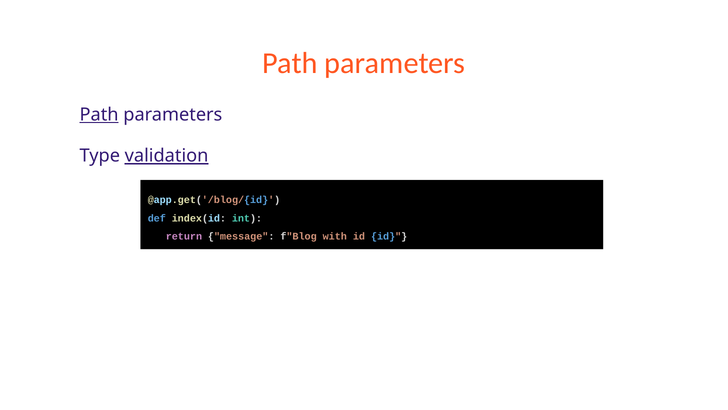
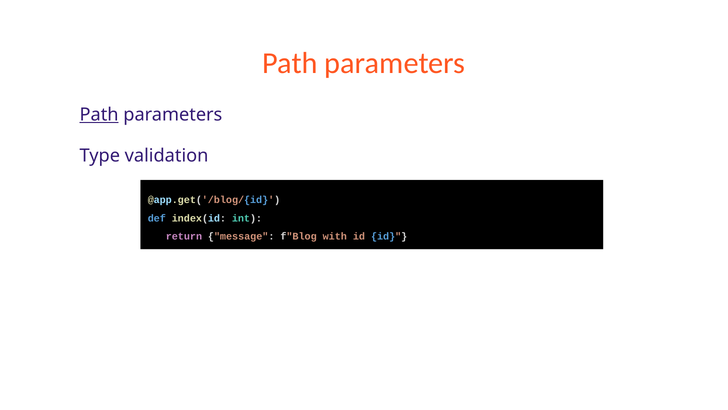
validation underline: present -> none
